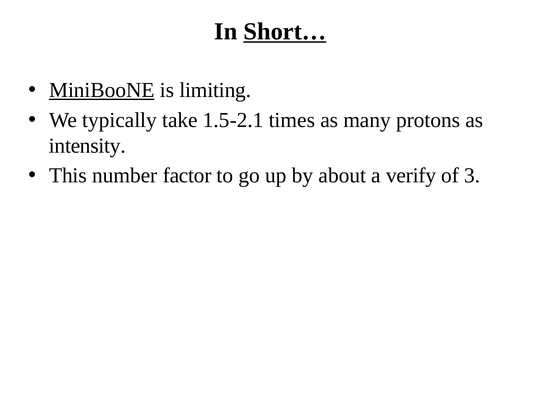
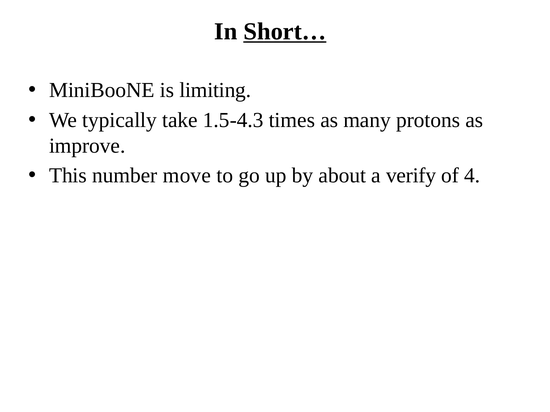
MiniBooNE underline: present -> none
1.5-2.1: 1.5-2.1 -> 1.5-4.3
intensity: intensity -> improve
factor: factor -> move
3: 3 -> 4
